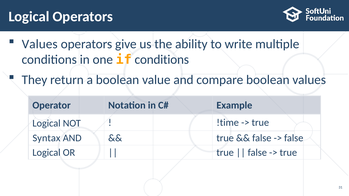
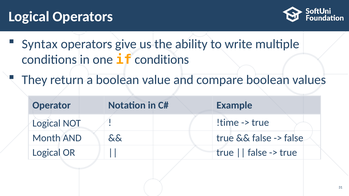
Values at (40, 44): Values -> Syntax
Syntax: Syntax -> Month
